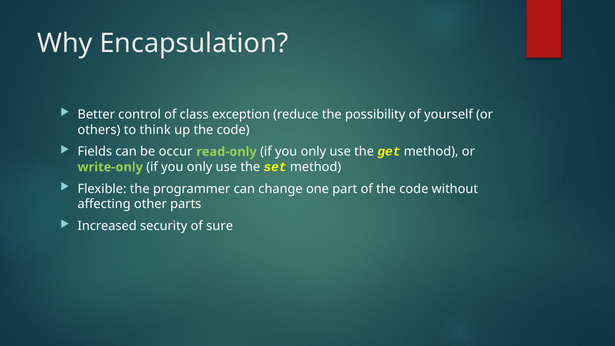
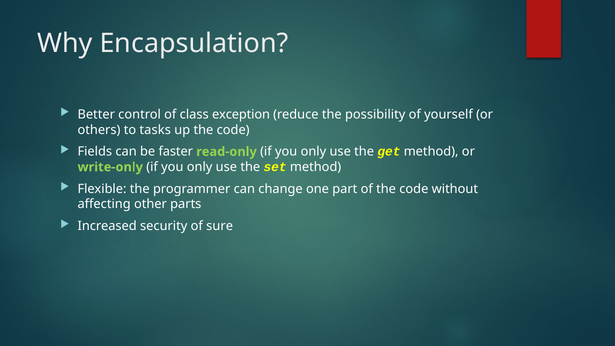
think: think -> tasks
occur: occur -> faster
